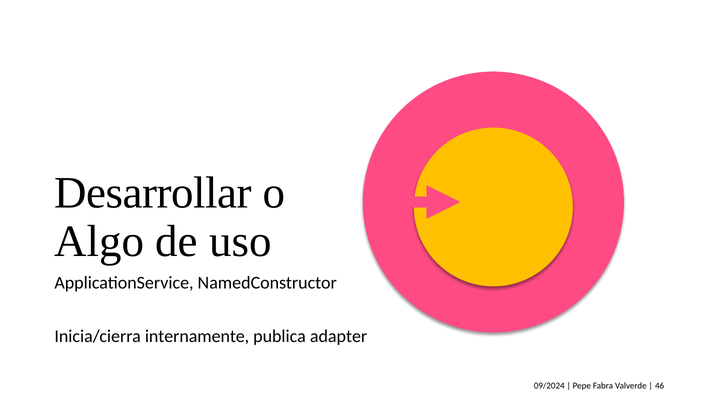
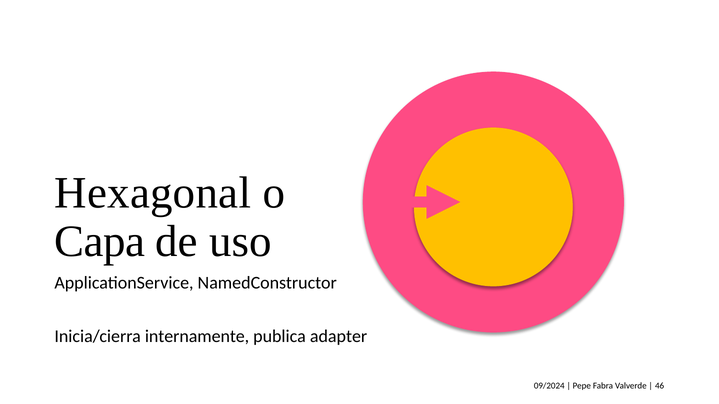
Desarrollar: Desarrollar -> Hexagonal
Algo: Algo -> Capa
